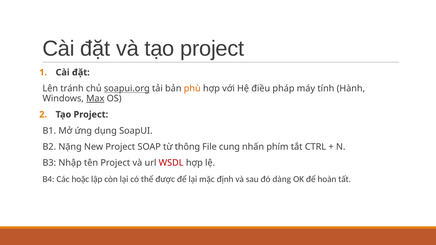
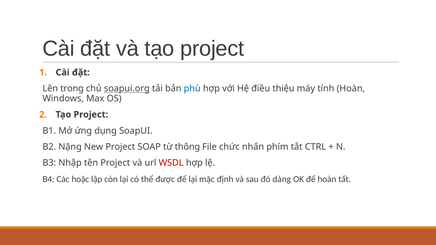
tránh: tránh -> trong
phù colour: orange -> blue
pháp: pháp -> thiệu
tính Hành: Hành -> Hoàn
Max underline: present -> none
cung: cung -> chức
